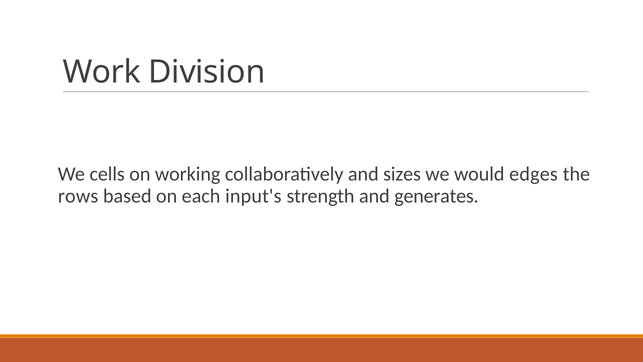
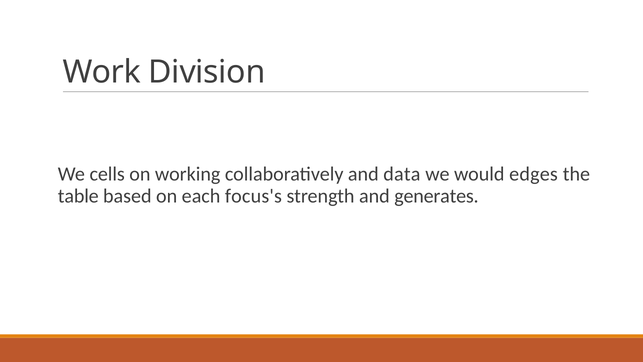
sizes: sizes -> data
rows: rows -> table
input's: input's -> focus's
